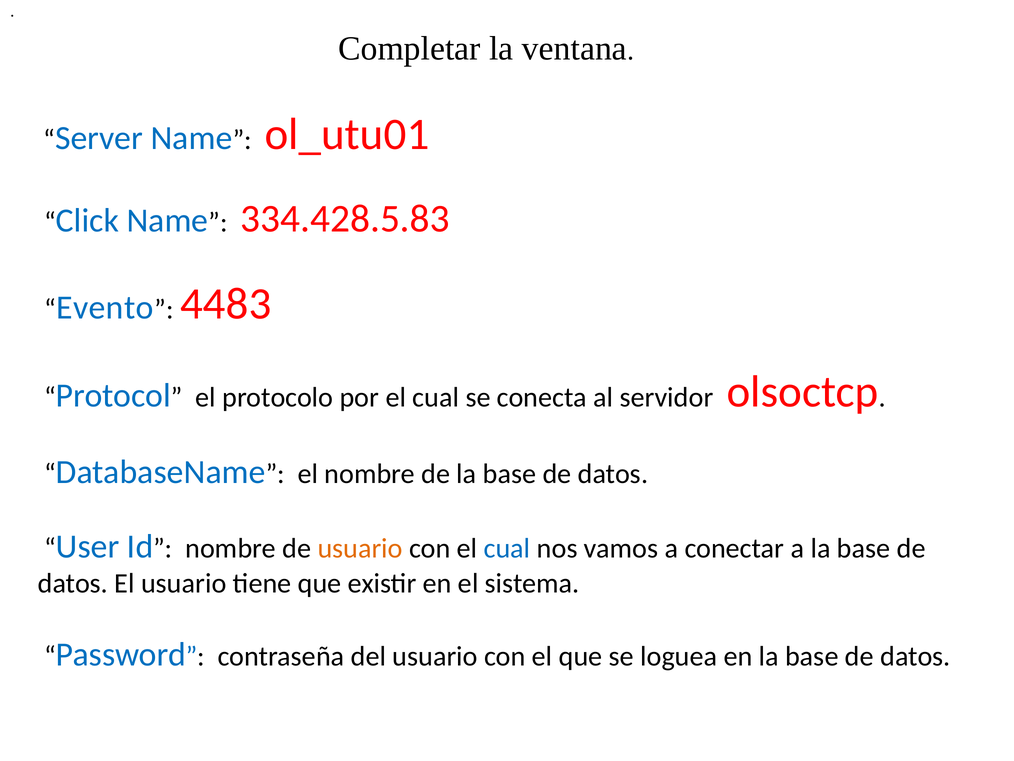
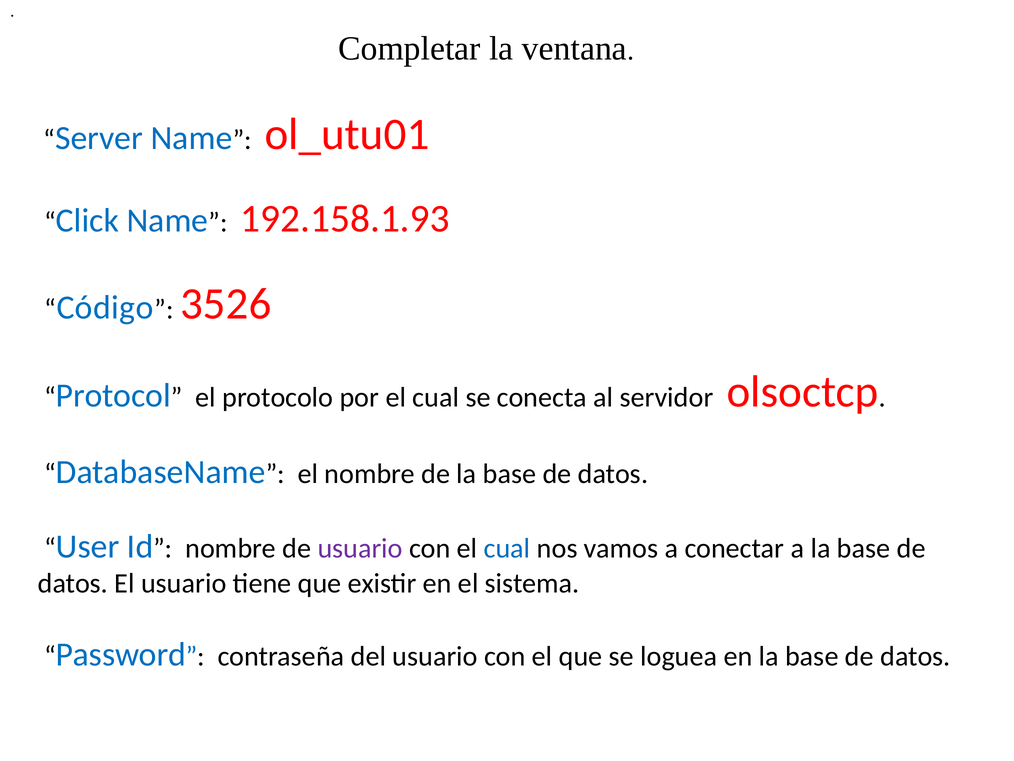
334.428.5.83: 334.428.5.83 -> 192.158.1.93
Evento: Evento -> Código
4483: 4483 -> 3526
usuario at (360, 548) colour: orange -> purple
